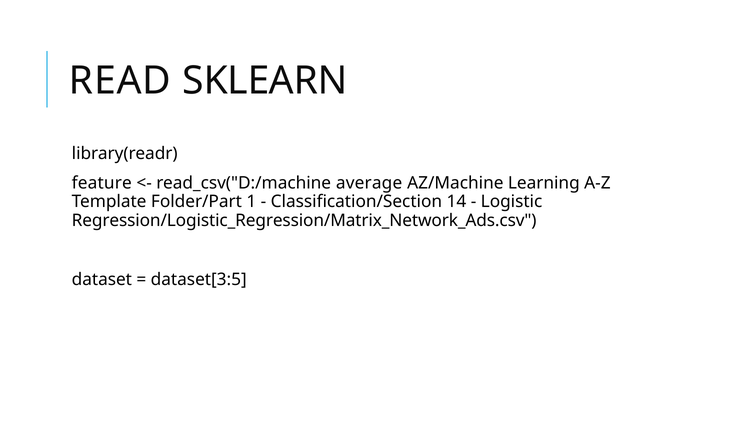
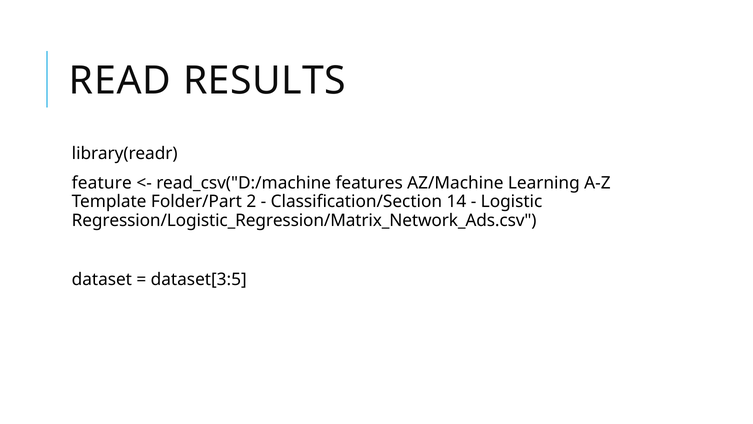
SKLEARN: SKLEARN -> RESULTS
average: average -> features
1: 1 -> 2
